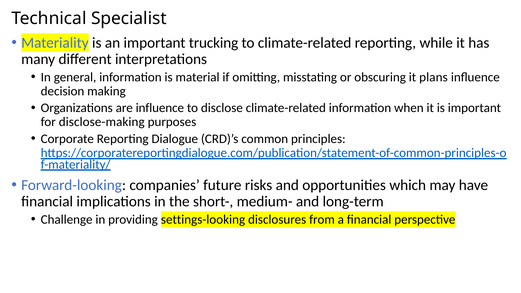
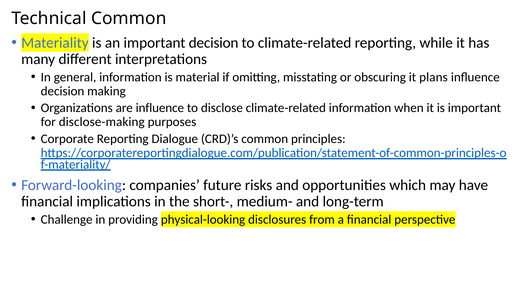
Technical Specialist: Specialist -> Common
important trucking: trucking -> decision
settings-looking: settings-looking -> physical-looking
